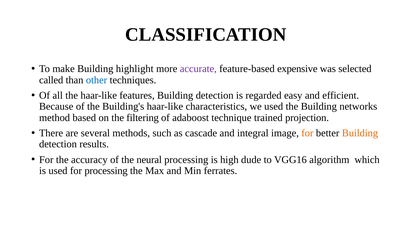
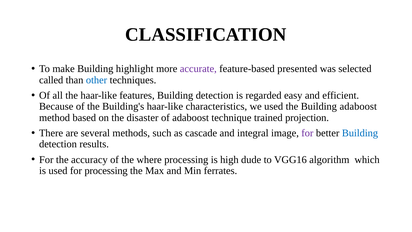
expensive: expensive -> presented
Building networks: networks -> adaboost
filtering: filtering -> disaster
for at (307, 133) colour: orange -> purple
Building at (360, 133) colour: orange -> blue
neural: neural -> where
